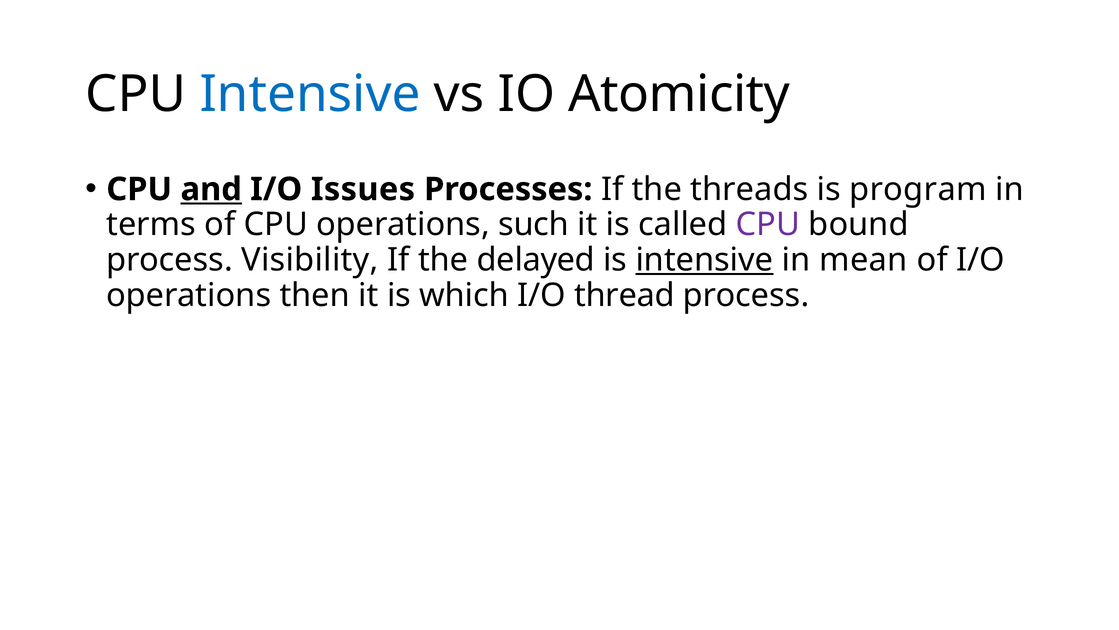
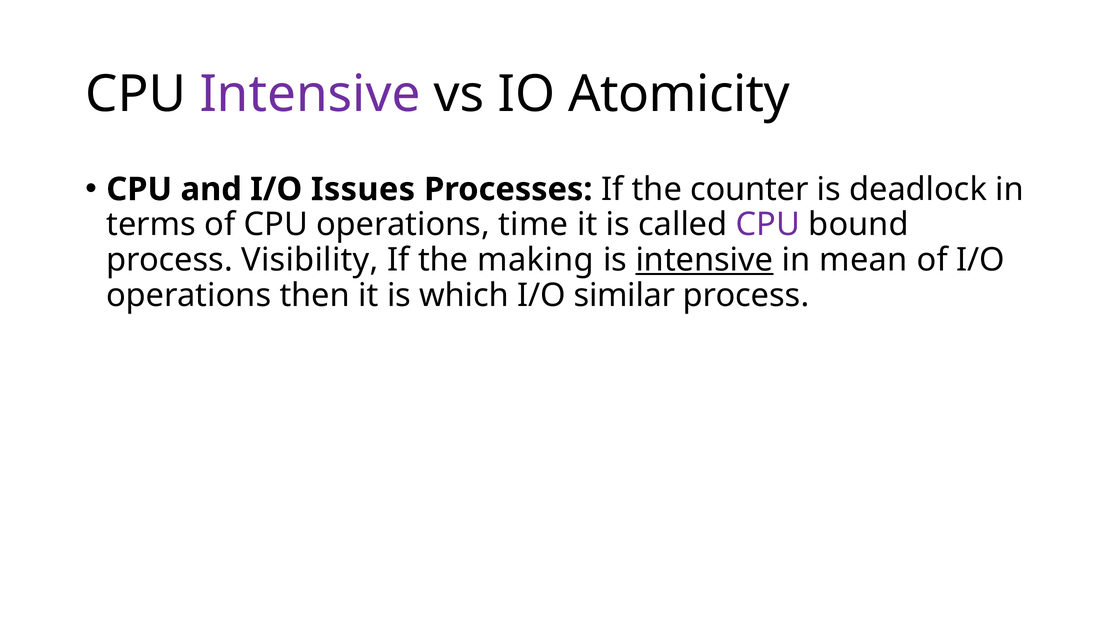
Intensive at (310, 94) colour: blue -> purple
and underline: present -> none
threads: threads -> counter
program: program -> deadlock
such: such -> time
delayed: delayed -> making
thread: thread -> similar
